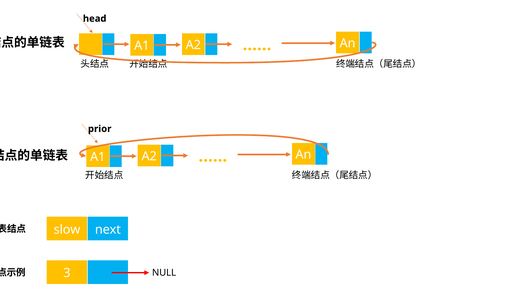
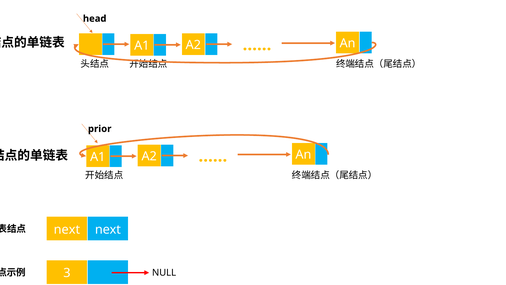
slow at (67, 229): slow -> next
